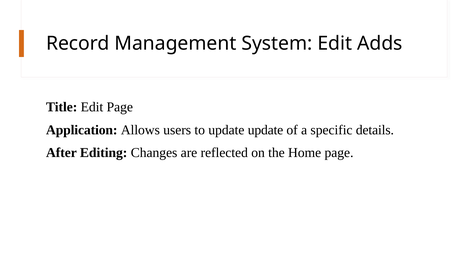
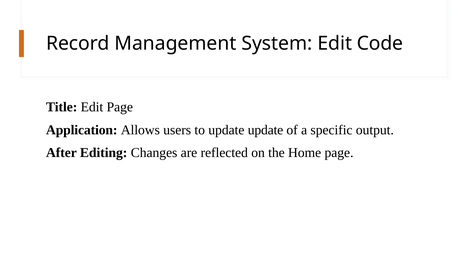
Adds: Adds -> Code
details: details -> output
